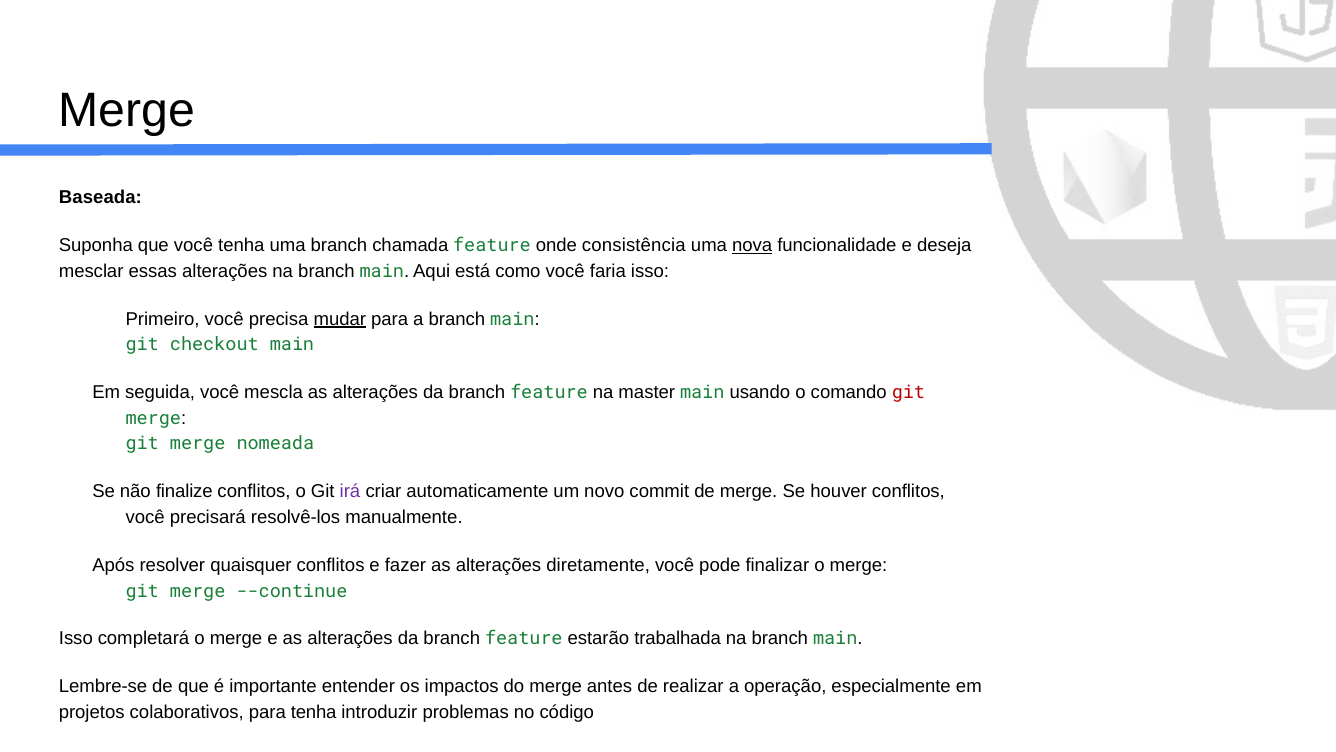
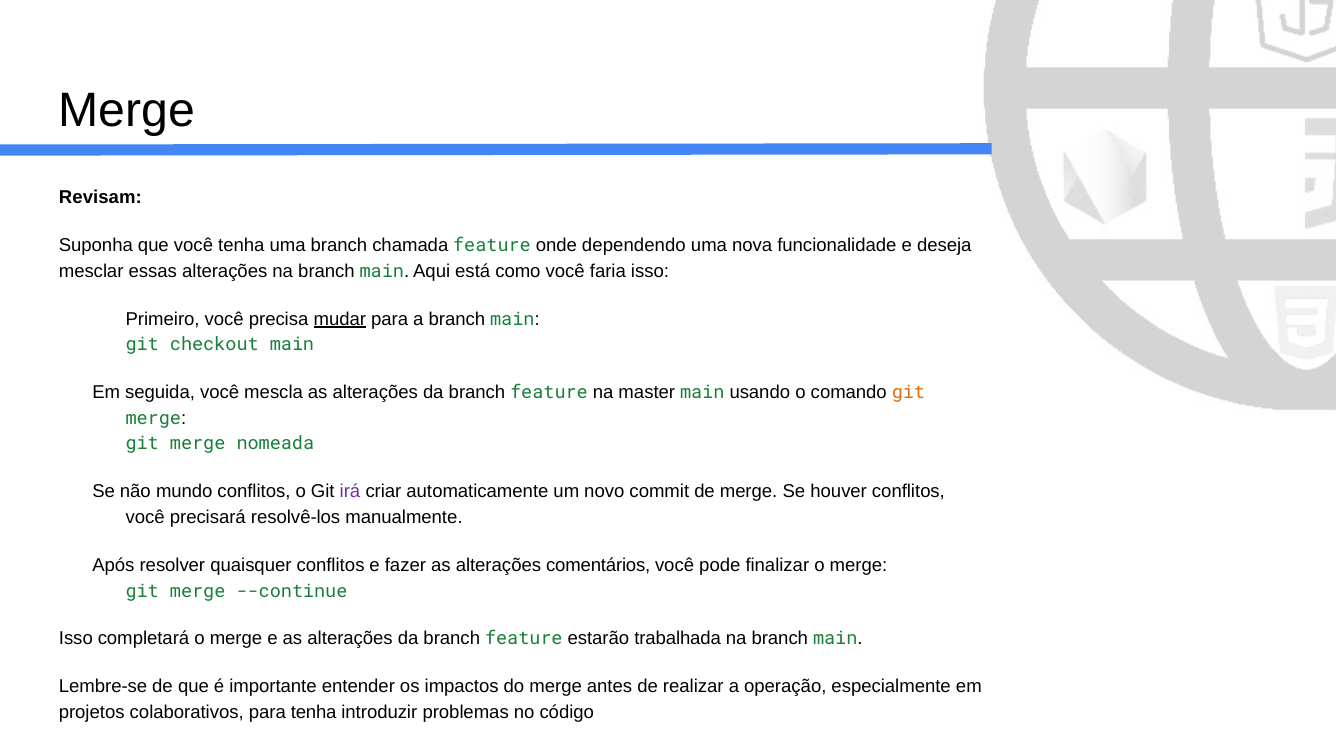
Baseada: Baseada -> Revisam
consistência: consistência -> dependendo
nova underline: present -> none
git at (908, 392) colour: red -> orange
finalize: finalize -> mundo
diretamente: diretamente -> comentários
